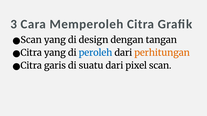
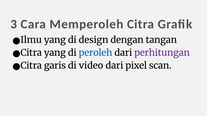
Scan at (31, 40): Scan -> Ilmu
perhitungan colour: orange -> purple
suatu: suatu -> video
